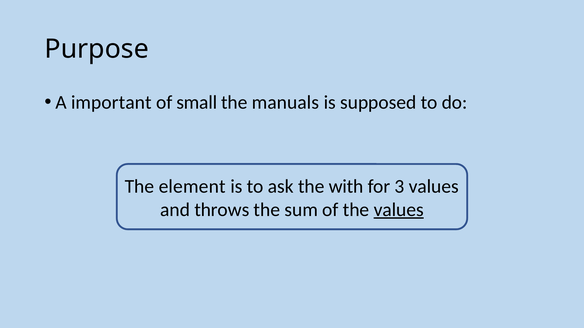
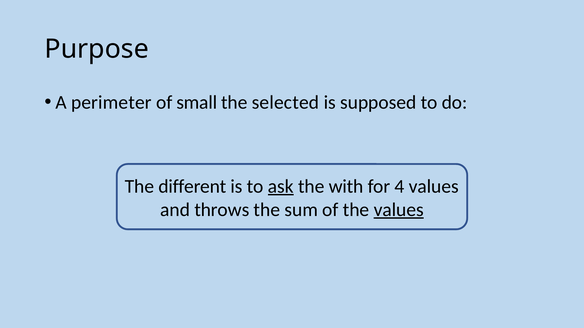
important: important -> perimeter
manuals: manuals -> selected
element: element -> different
ask underline: none -> present
3: 3 -> 4
